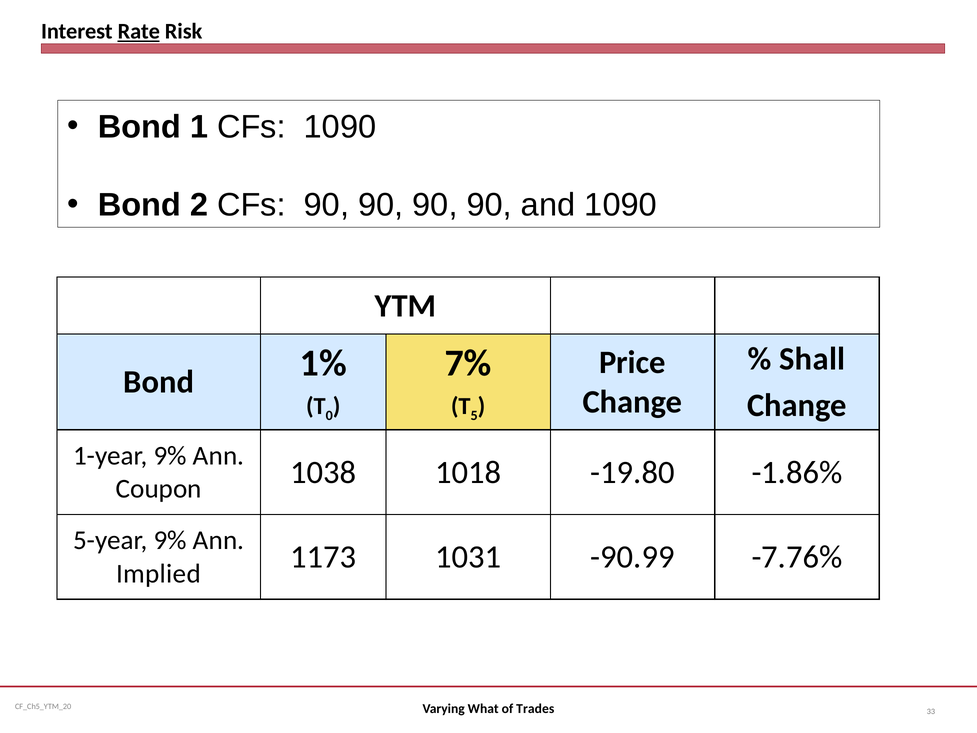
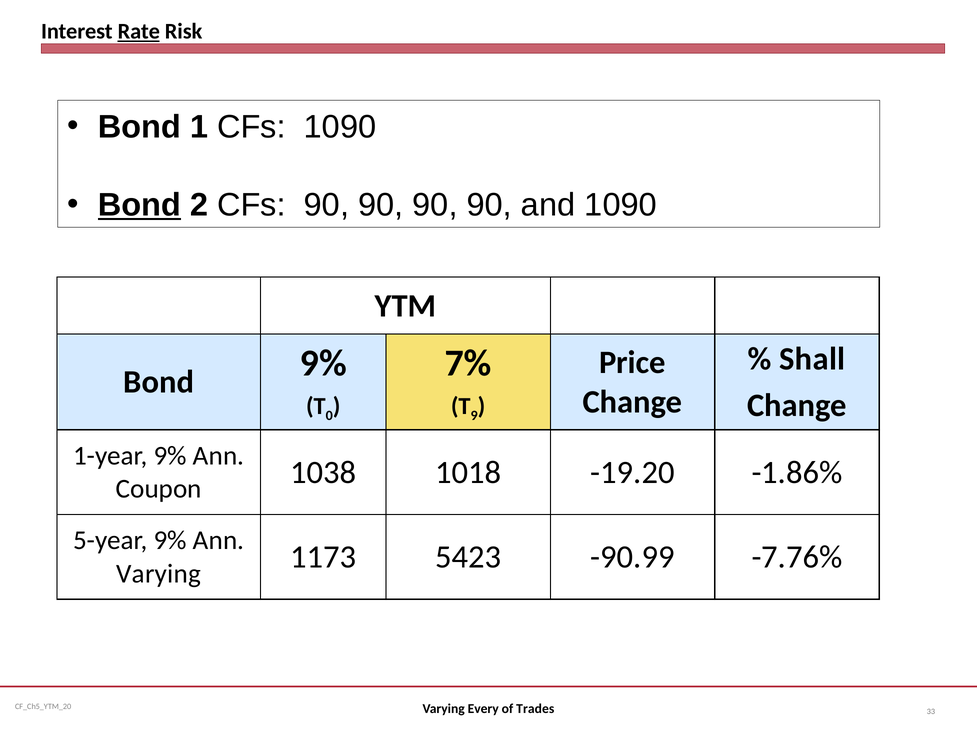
Bond at (139, 205) underline: none -> present
Bond 1%: 1% -> 9%
5: 5 -> 9
-19.80: -19.80 -> -19.20
Implied at (159, 574): Implied -> Varying
1031: 1031 -> 5423
What: What -> Every
